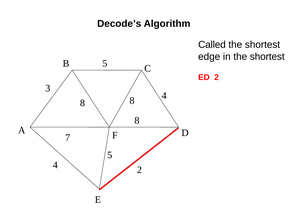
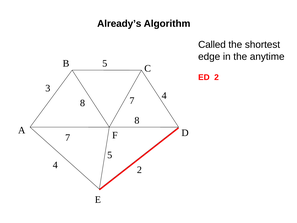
Decode’s: Decode’s -> Already’s
in the shortest: shortest -> anytime
8 8: 8 -> 7
